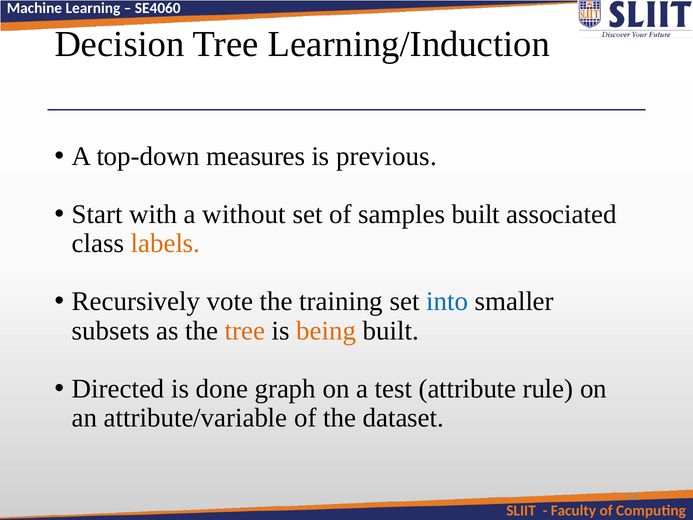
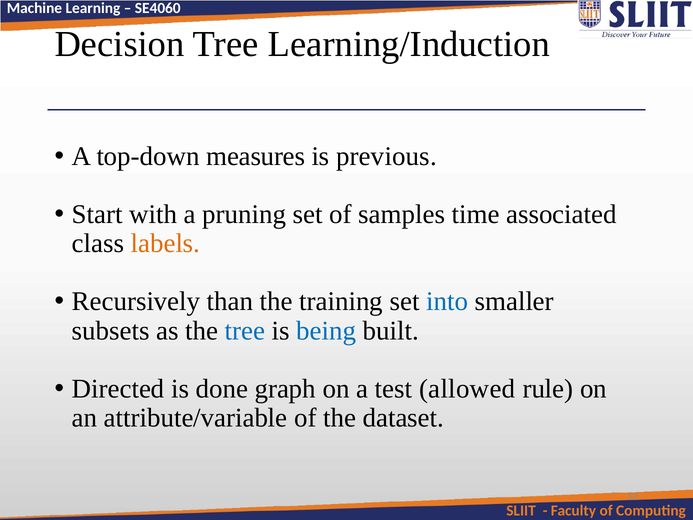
without: without -> pruning
samples built: built -> time
vote: vote -> than
tree at (245, 330) colour: orange -> blue
being colour: orange -> blue
attribute: attribute -> allowed
